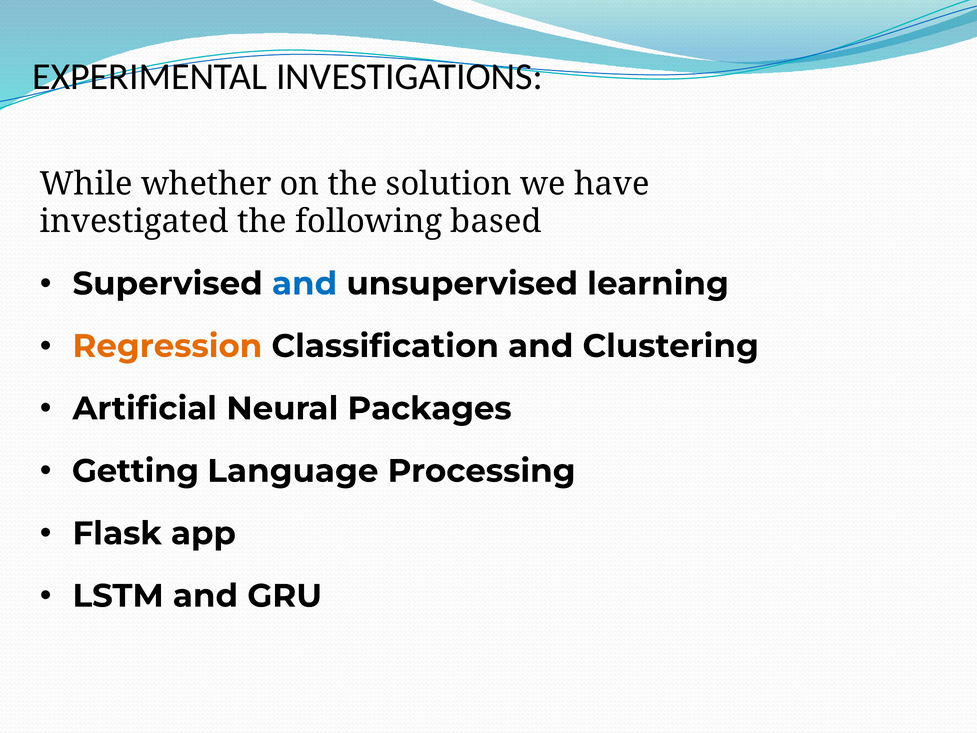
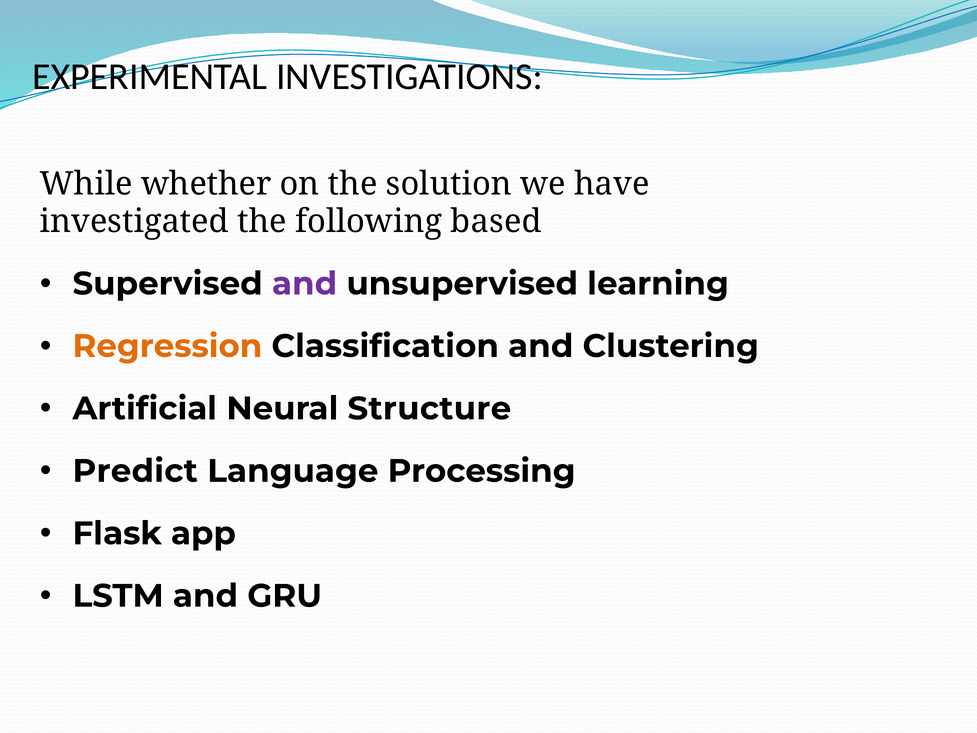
and at (305, 284) colour: blue -> purple
Packages: Packages -> Structure
Getting: Getting -> Predict
